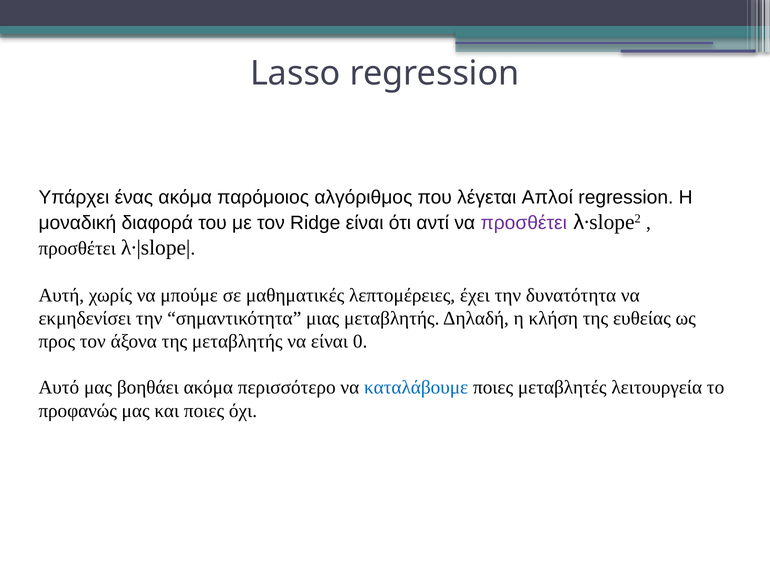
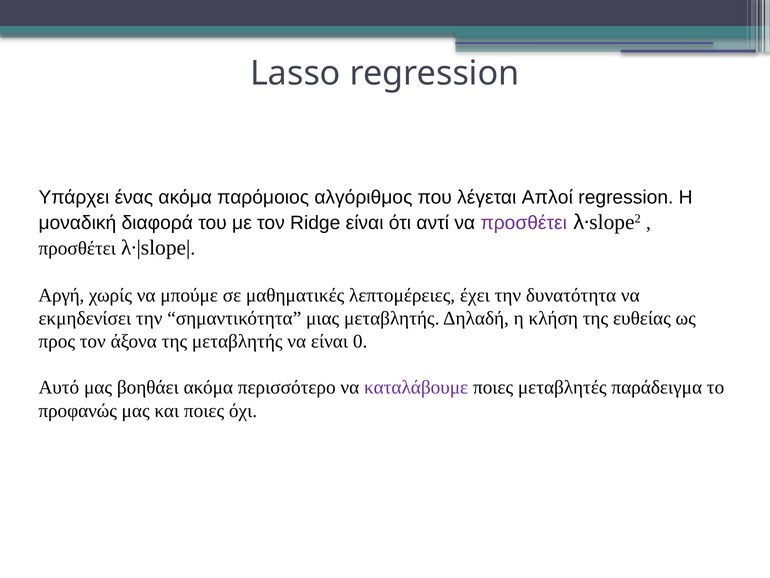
Αυτή: Αυτή -> Αργή
καταλάβουμε colour: blue -> purple
λειτουργεία: λειτουργεία -> παράδειγμα
